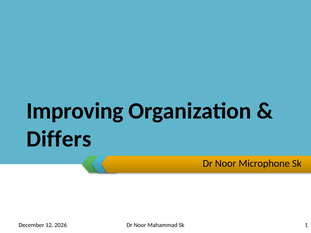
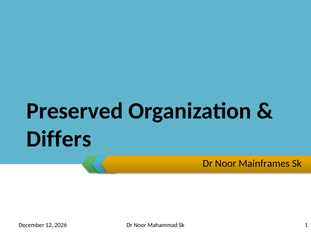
Improving: Improving -> Preserved
Microphone: Microphone -> Mainframes
